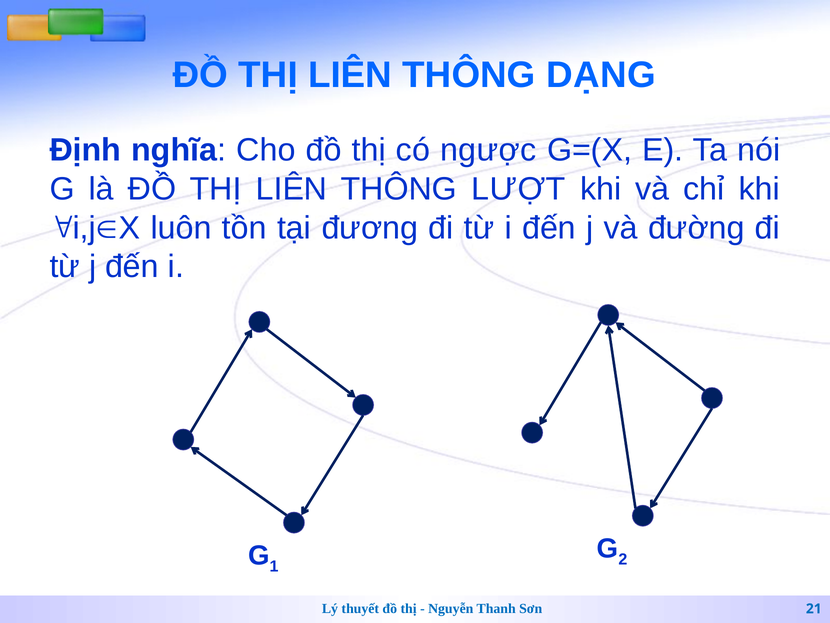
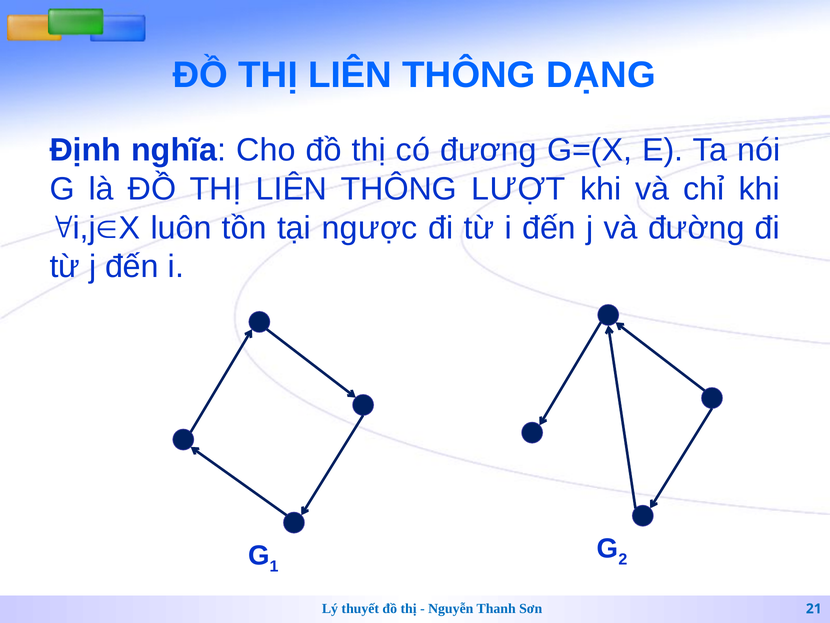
ngược: ngược -> đương
đương: đương -> ngược
